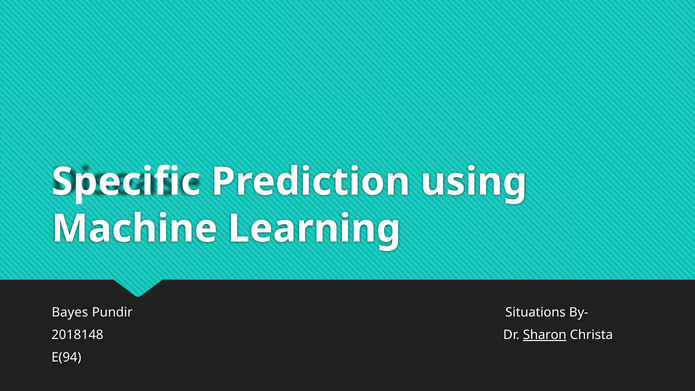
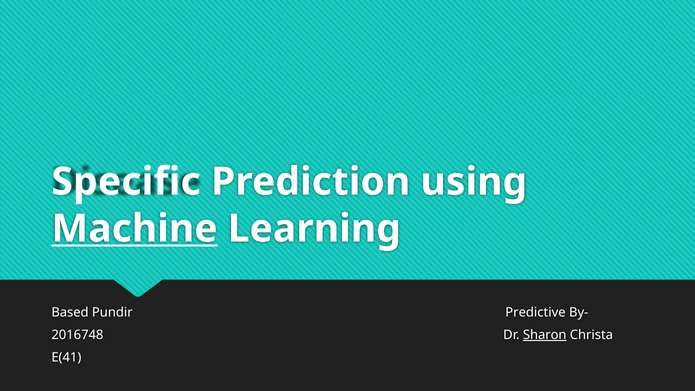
Machine underline: none -> present
Bayes: Bayes -> Based
Situations: Situations -> Predictive
2018148: 2018148 -> 2016748
E(94: E(94 -> E(41
